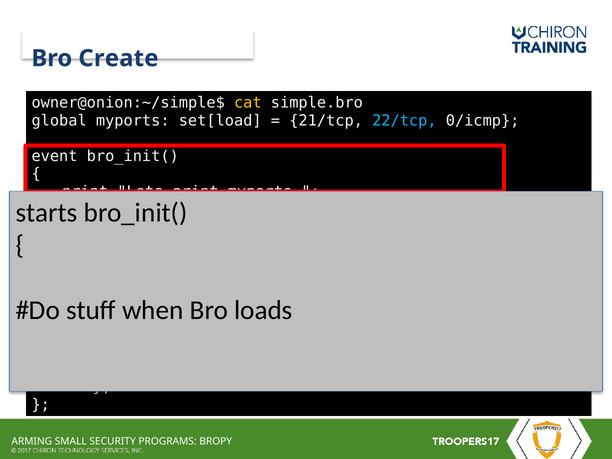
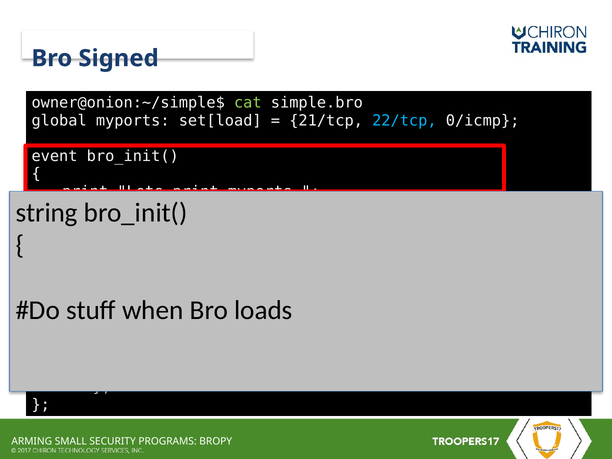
Create: Create -> Signed
cat colour: yellow -> light green
starts: starts -> string
